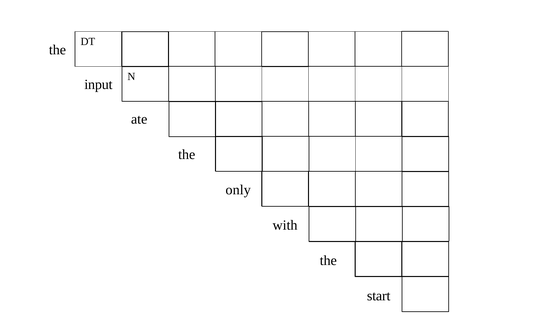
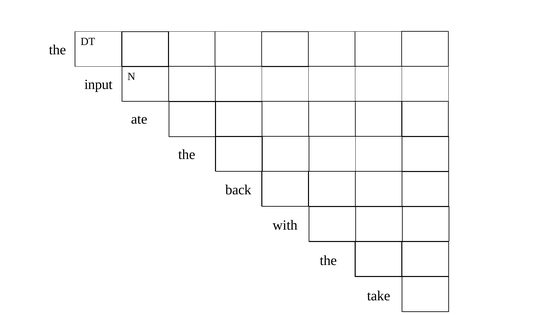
only: only -> back
start: start -> take
